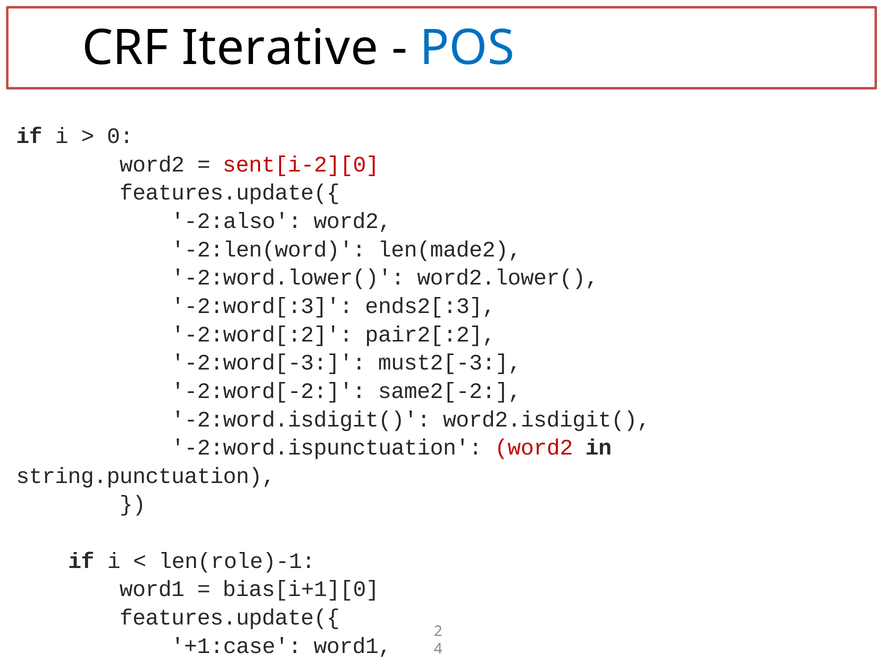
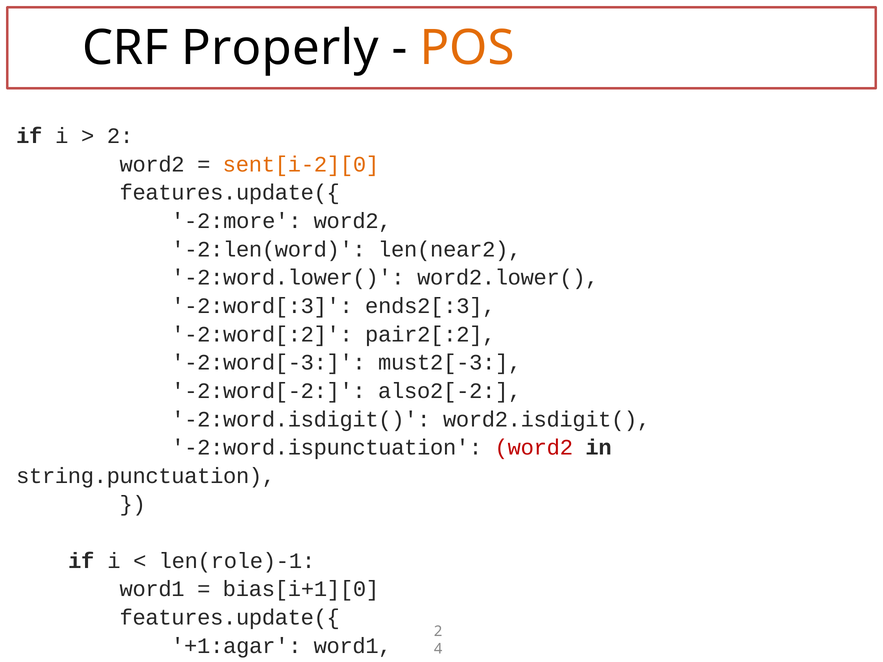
Iterative: Iterative -> Properly
POS colour: blue -> orange
0 at (120, 136): 0 -> 2
sent[i-2][0 colour: red -> orange
-2:also: -2:also -> -2:more
len(made2: len(made2 -> len(near2
same2[-2: same2[-2 -> also2[-2
+1:case: +1:case -> +1:agar
